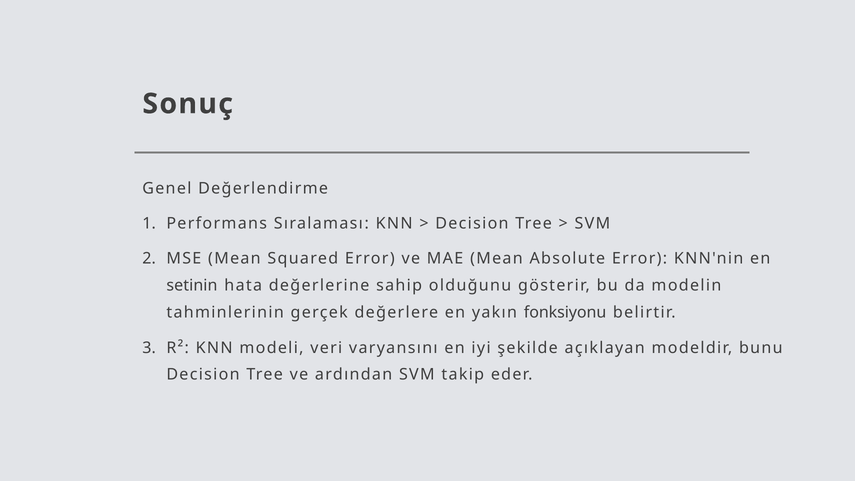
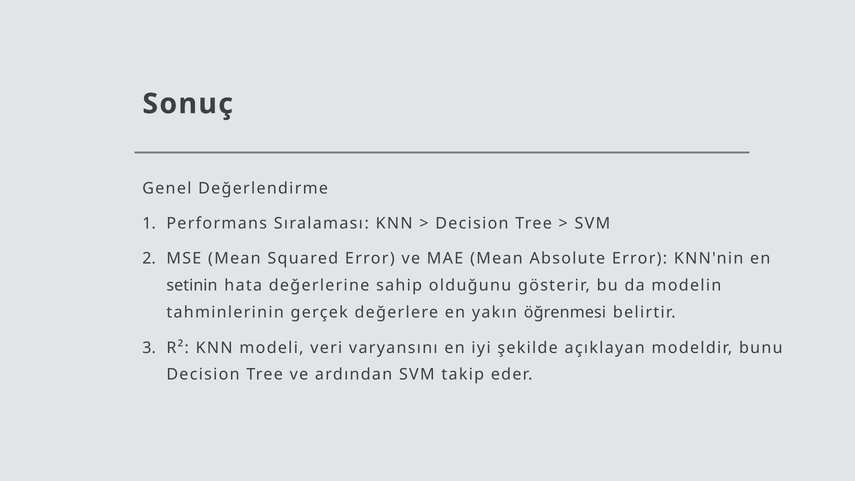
fonksiyonu: fonksiyonu -> öğrenmesi
